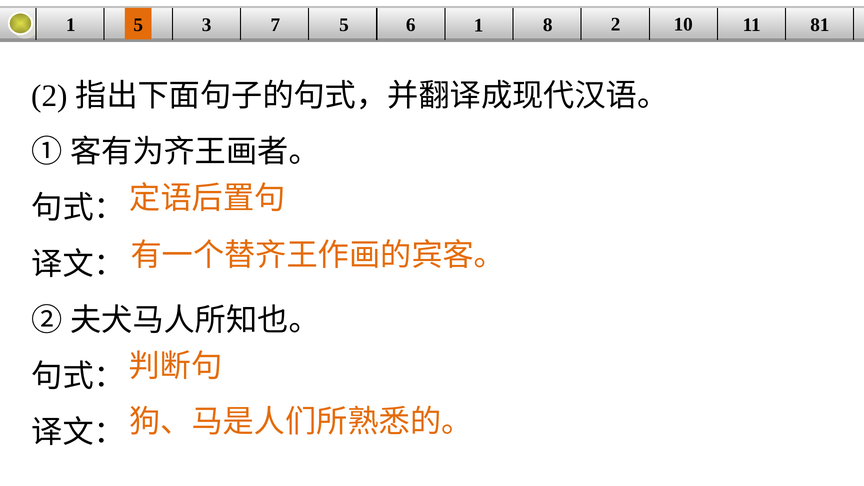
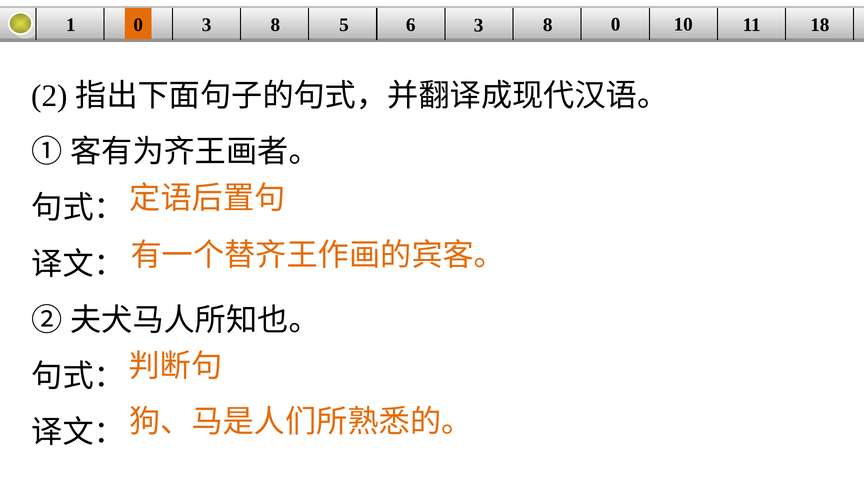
1 5: 5 -> 0
7 at (275, 25): 7 -> 8
6 1: 1 -> 3
8 2: 2 -> 0
81: 81 -> 18
